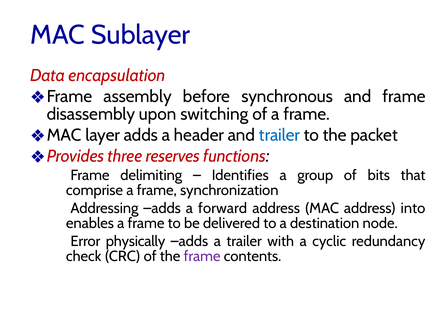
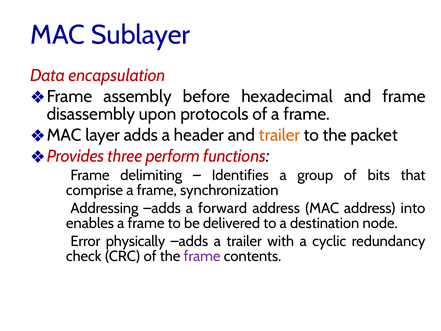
synchronous: synchronous -> hexadecimal
switching: switching -> protocols
trailer at (279, 135) colour: blue -> orange
reserves: reserves -> perform
